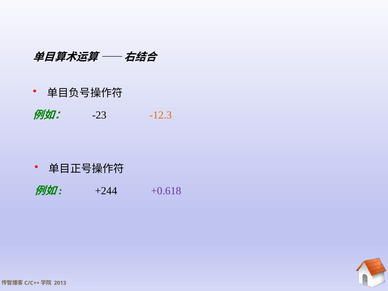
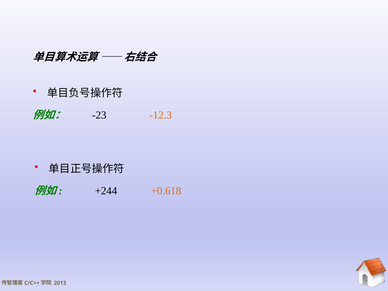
+0.618 colour: purple -> orange
